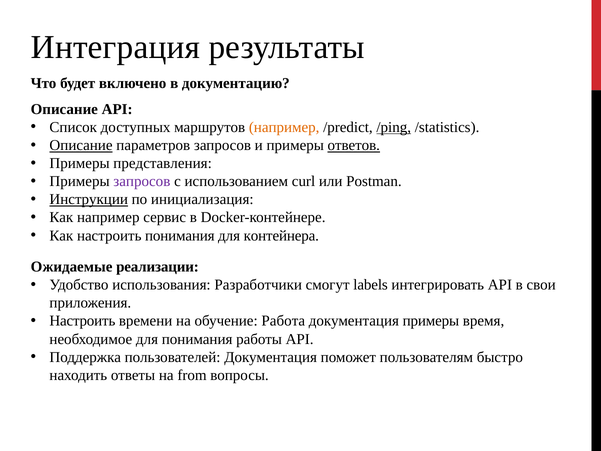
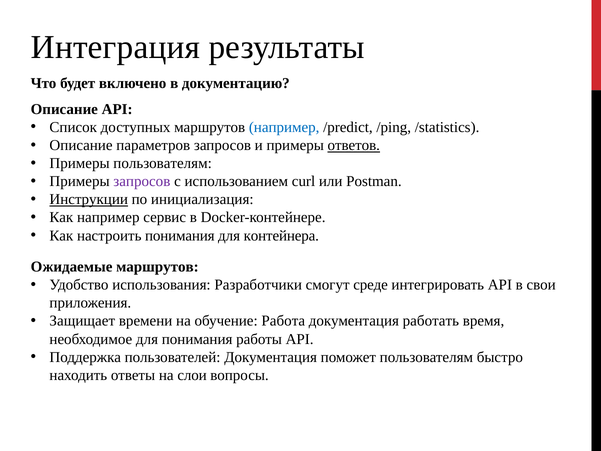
например at (284, 127) colour: orange -> blue
/ping underline: present -> none
Описание at (81, 145) underline: present -> none
Примеры представления: представления -> пользователям
Ожидаемые реализации: реализации -> маршрутов
labels: labels -> среде
Настроить at (82, 321): Настроить -> Защищает
документация примеры: примеры -> работать
from: from -> слои
